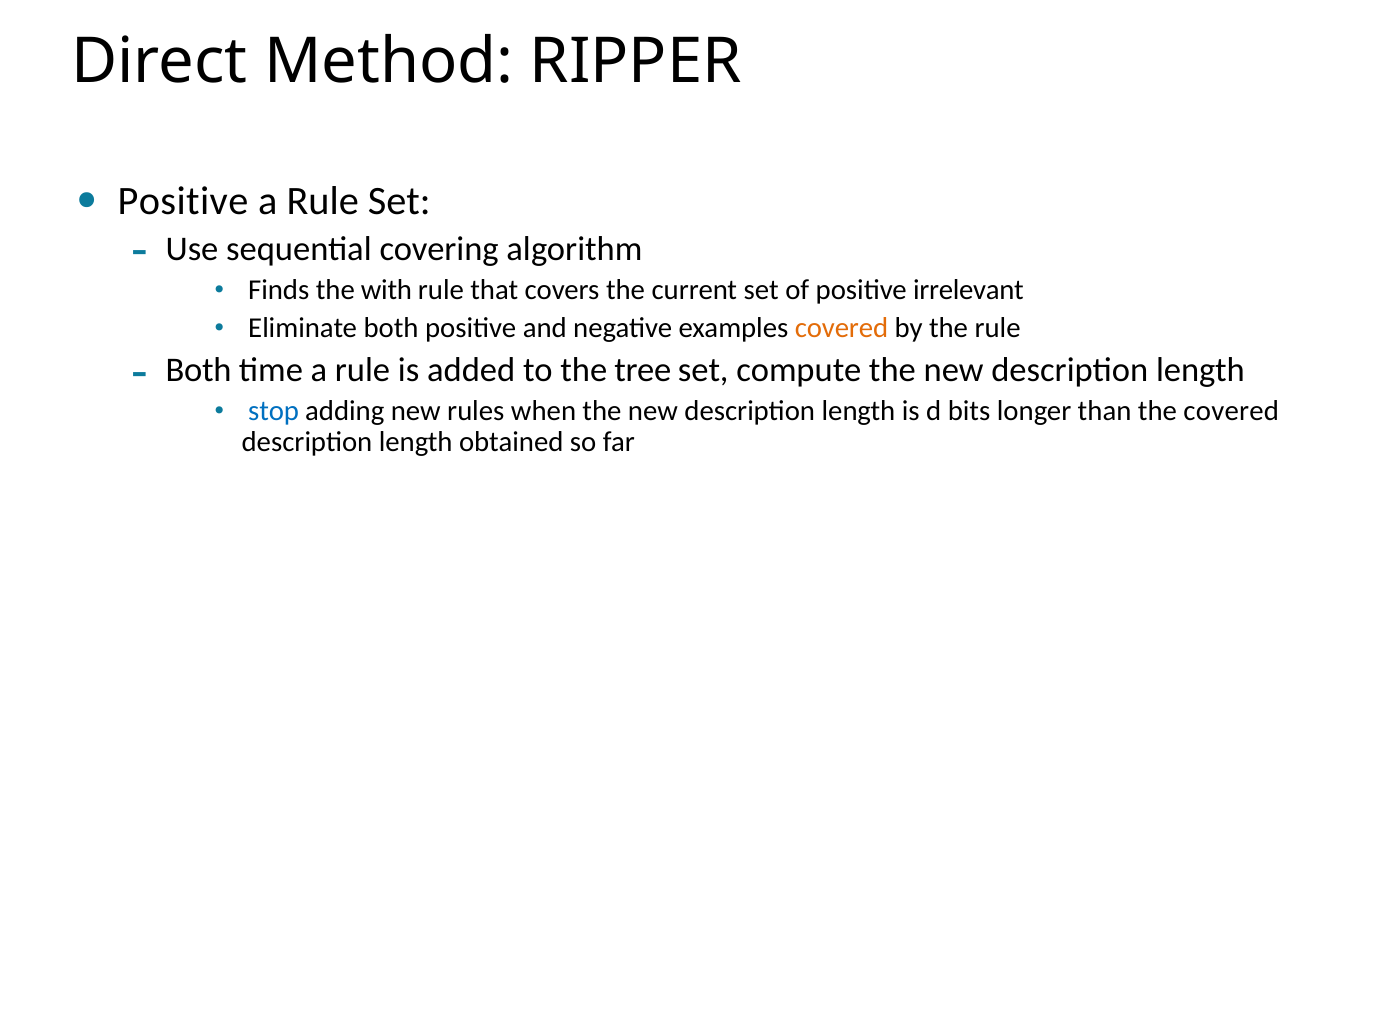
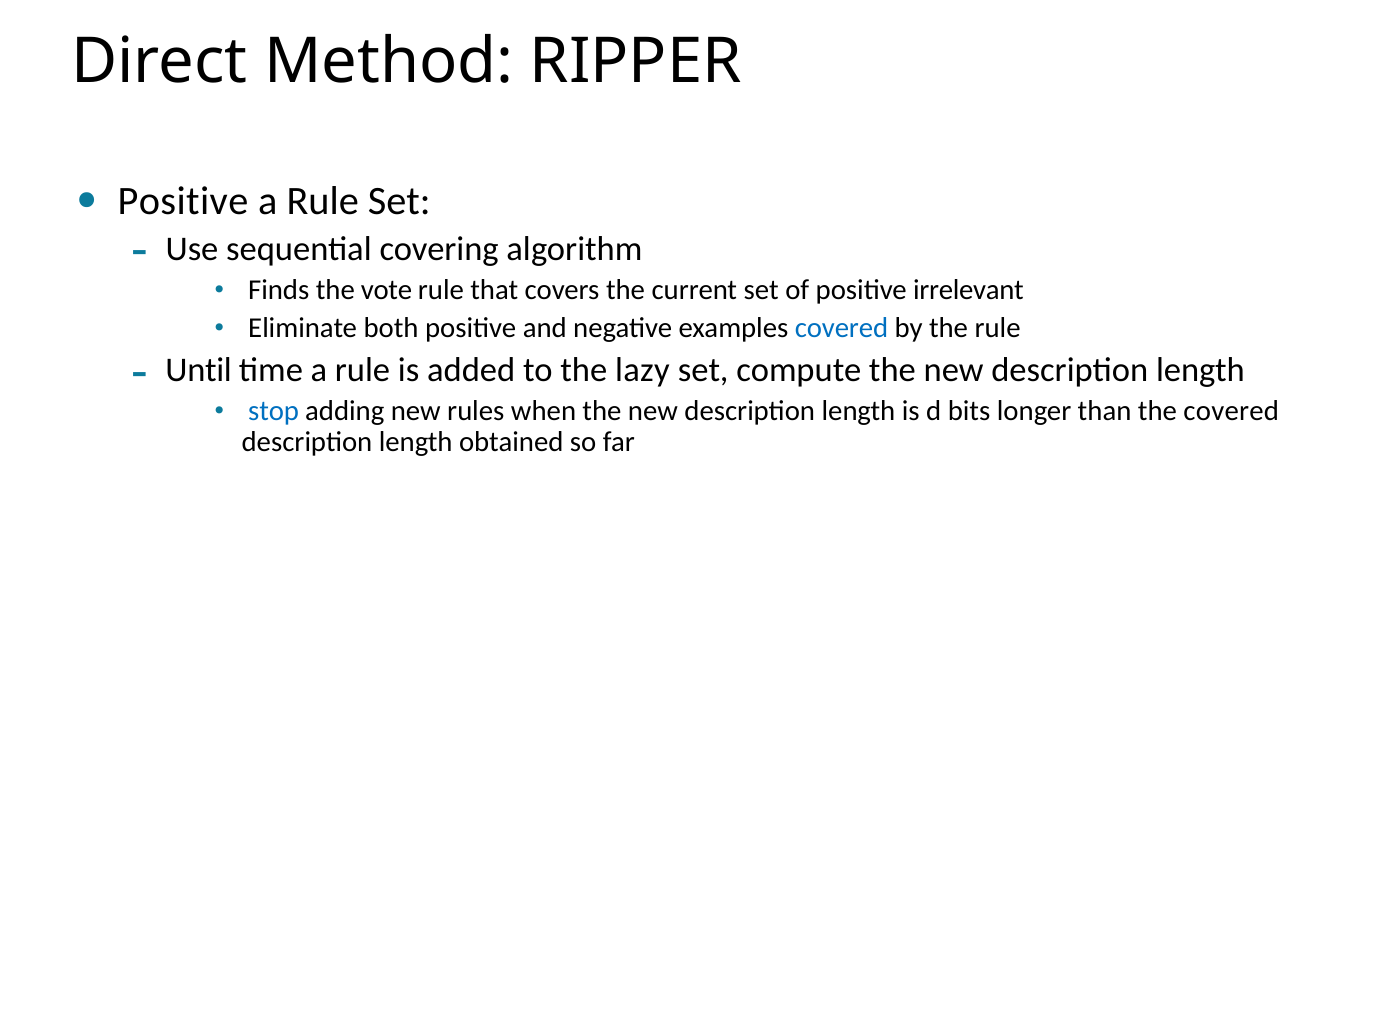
with: with -> vote
covered at (842, 329) colour: orange -> blue
Both at (199, 370): Both -> Until
tree: tree -> lazy
